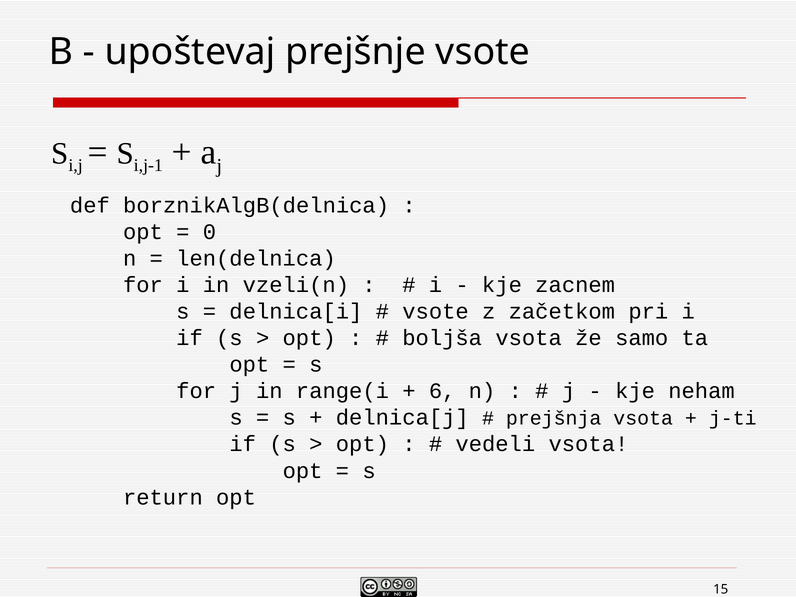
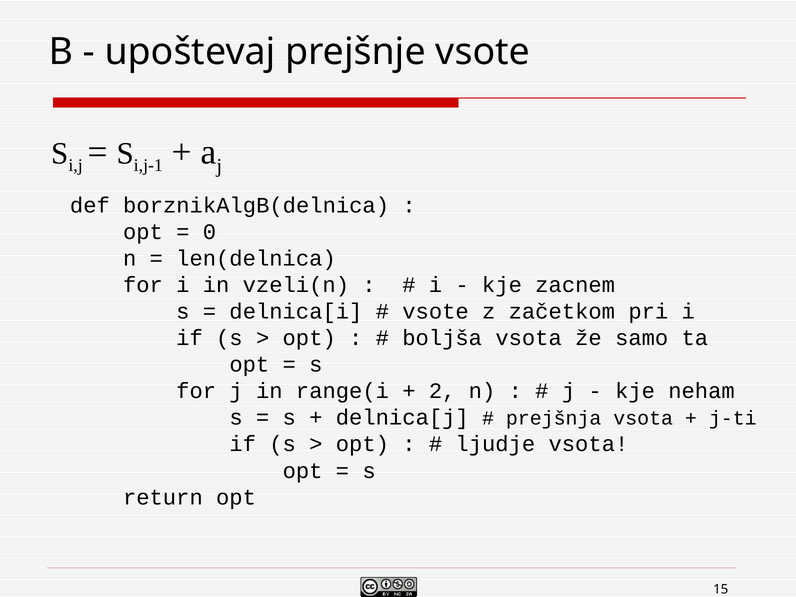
6: 6 -> 2
vedeli: vedeli -> ljudje
